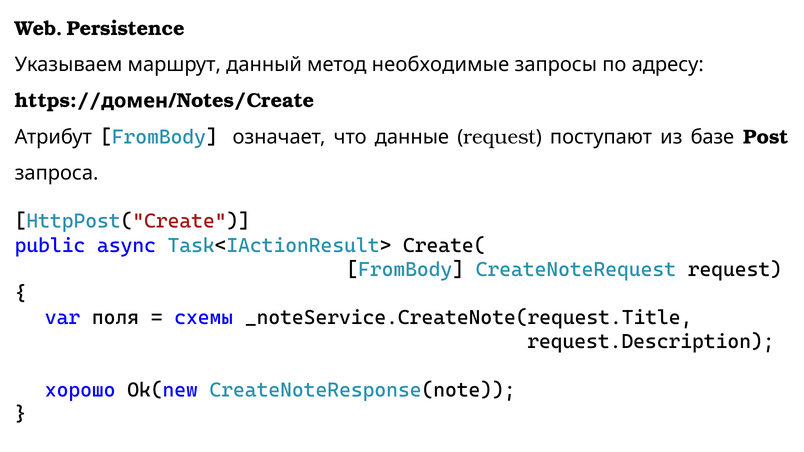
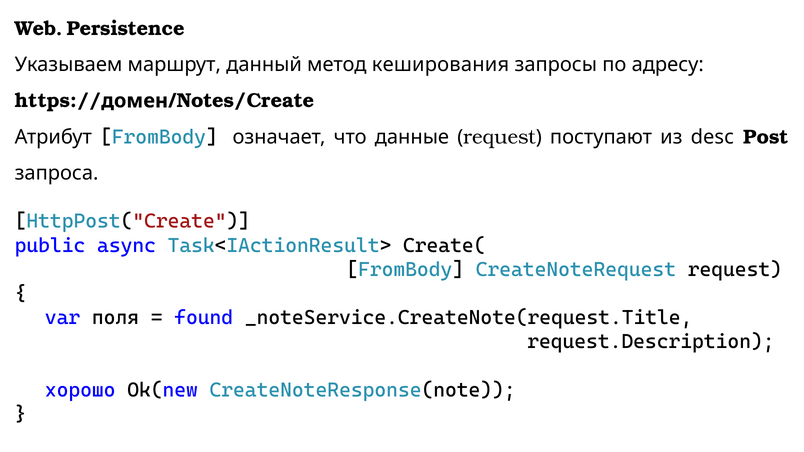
необходимые: необходимые -> кеширования
базе: базе -> desc
схемы: схемы -> found
